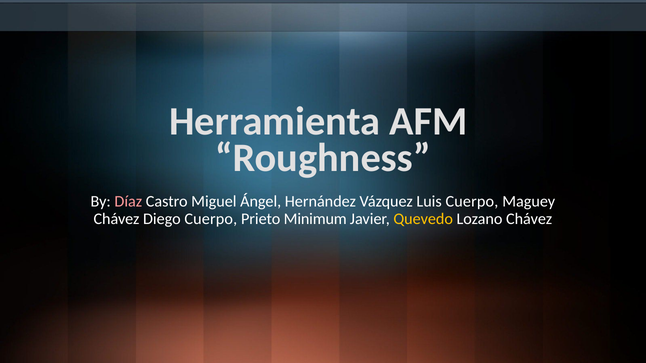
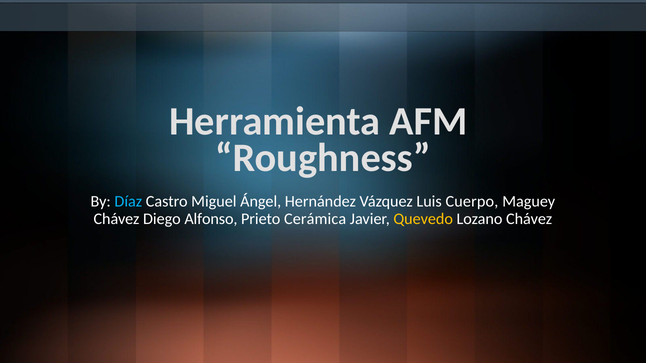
Díaz colour: pink -> light blue
Diego Cuerpo: Cuerpo -> Alfonso
Minimum: Minimum -> Cerámica
